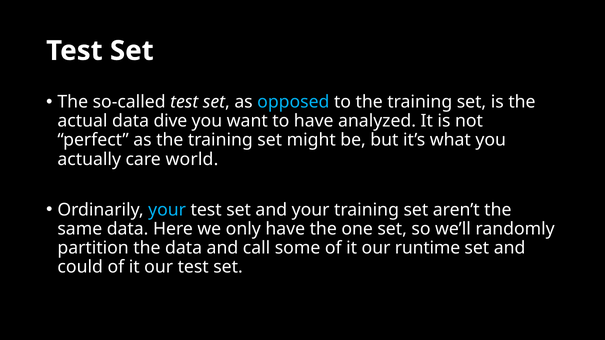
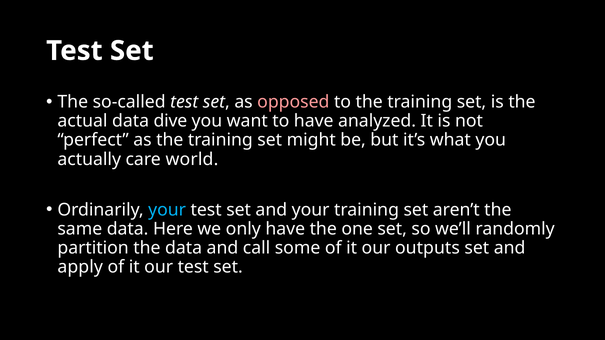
opposed colour: light blue -> pink
runtime: runtime -> outputs
could: could -> apply
